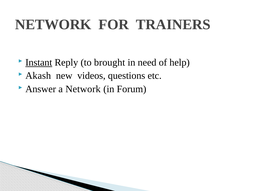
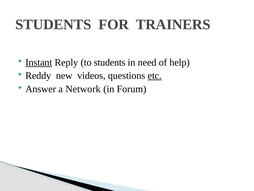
NETWORK at (53, 25): NETWORK -> STUDENTS
to brought: brought -> students
Akash: Akash -> Reddy
etc underline: none -> present
